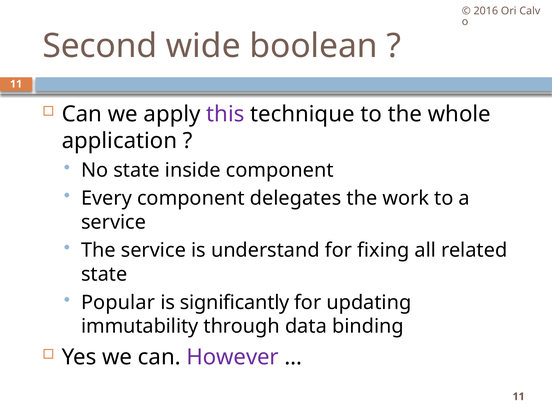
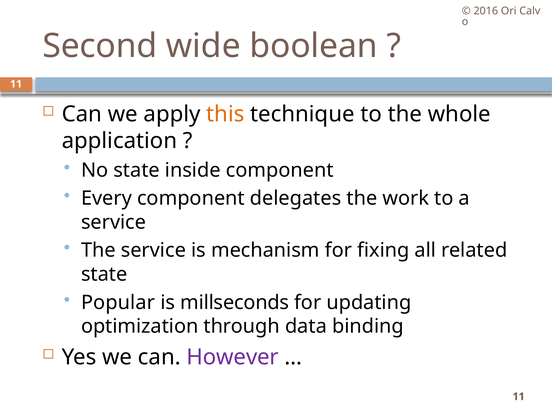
this colour: purple -> orange
understand: understand -> mechanism
significantly: significantly -> millseconds
immutability: immutability -> optimization
